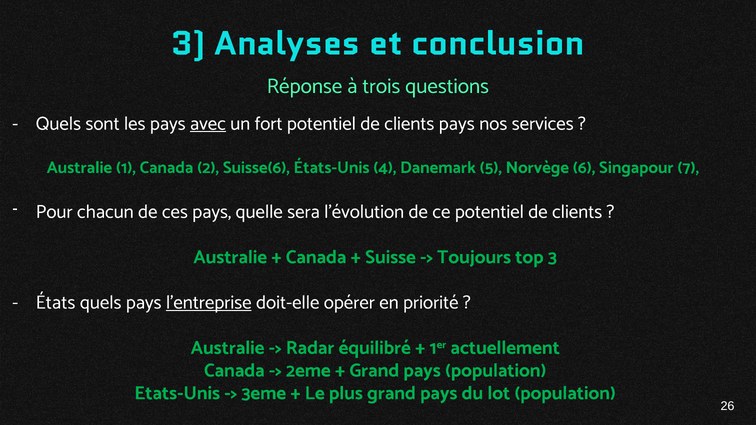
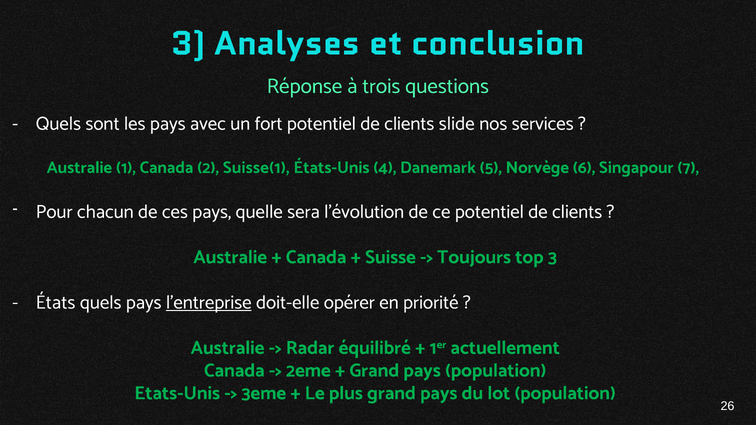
avec underline: present -> none
clients pays: pays -> slide
Suisse(6: Suisse(6 -> Suisse(1
